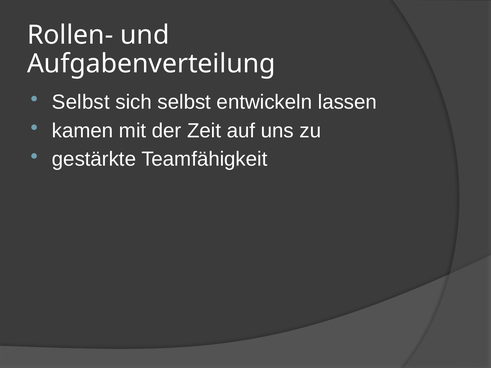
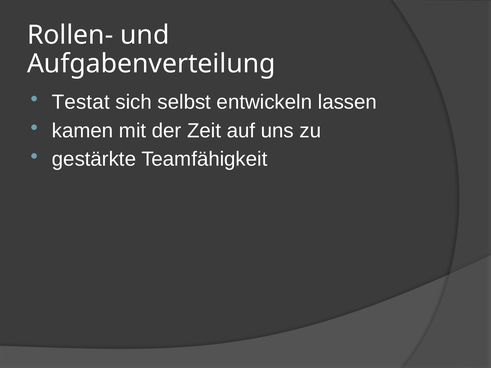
Selbst at (81, 102): Selbst -> Testat
